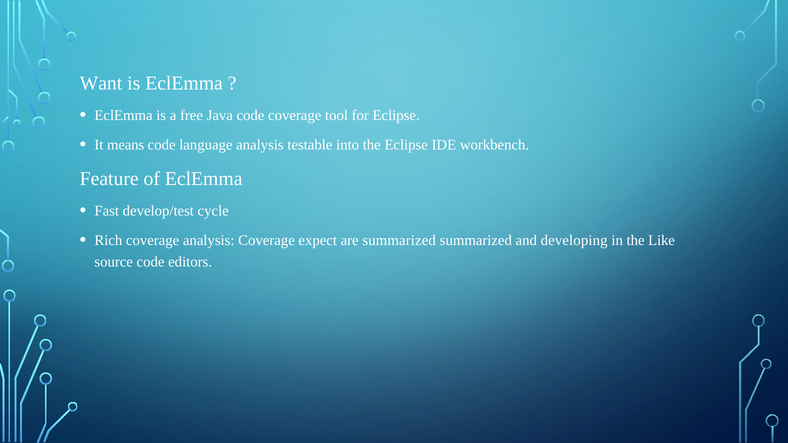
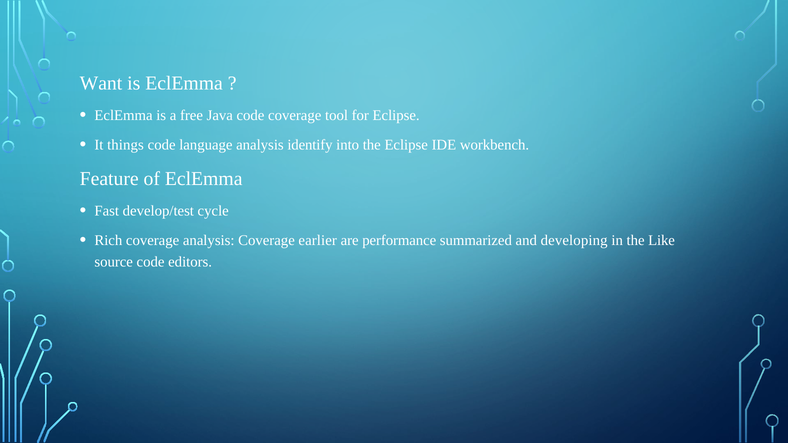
means: means -> things
testable: testable -> identify
expect: expect -> earlier
are summarized: summarized -> performance
